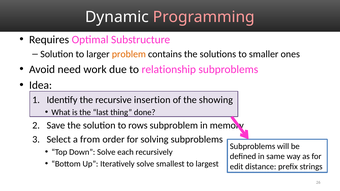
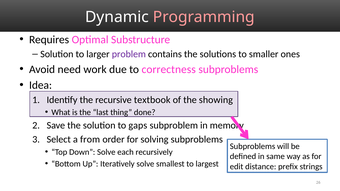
problem colour: orange -> purple
relationship: relationship -> correctness
insertion: insertion -> textbook
rows: rows -> gaps
